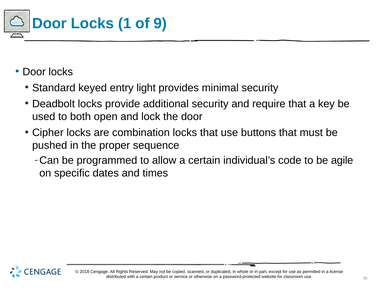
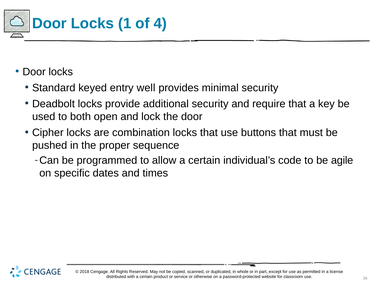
9: 9 -> 4
light: light -> well
